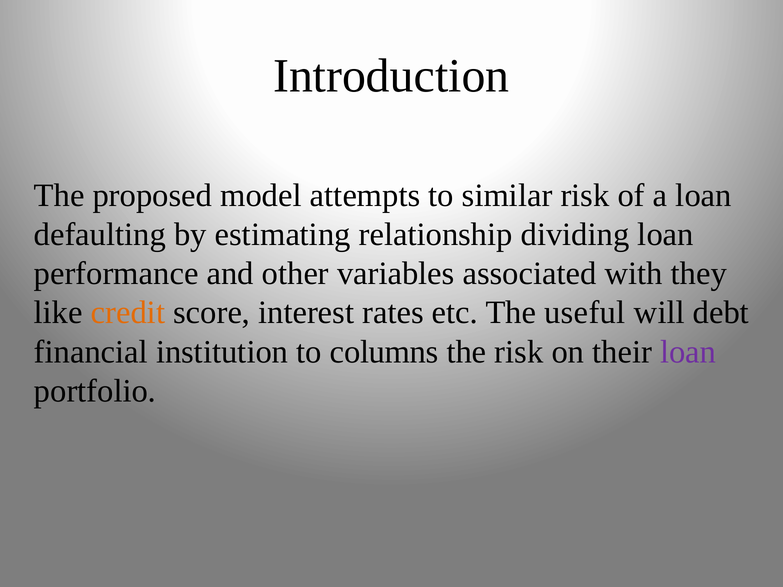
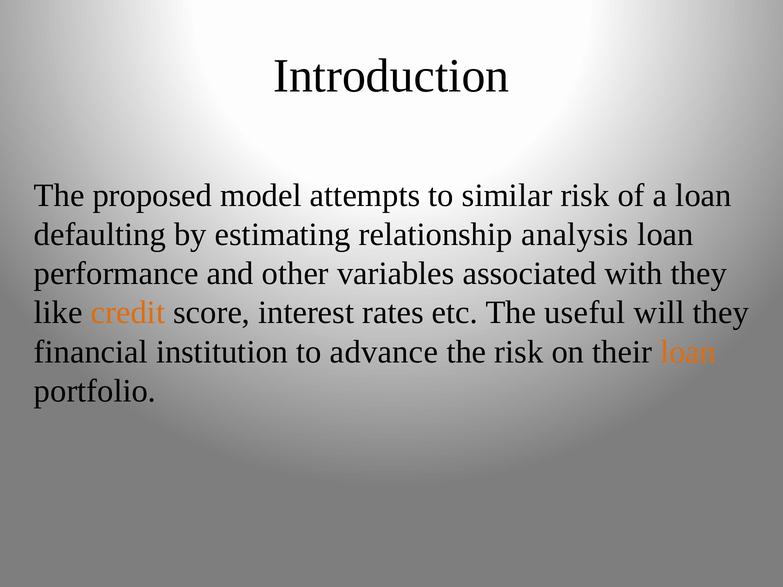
dividing: dividing -> analysis
will debt: debt -> they
columns: columns -> advance
loan at (688, 352) colour: purple -> orange
